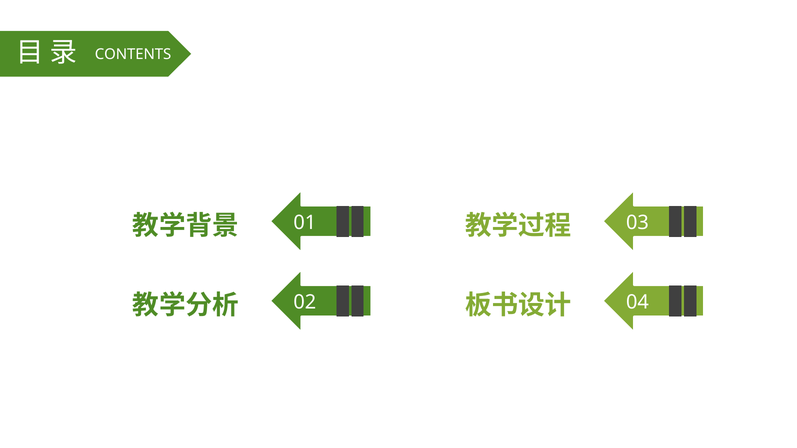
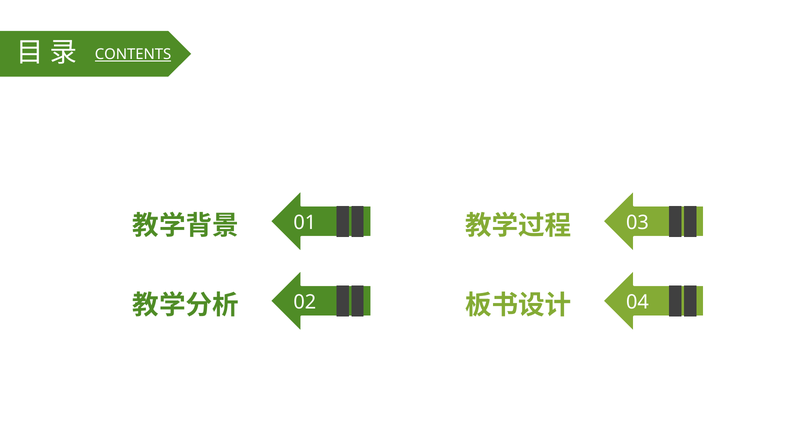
CONTENTS underline: none -> present
